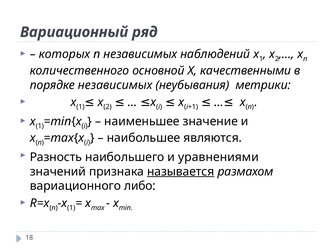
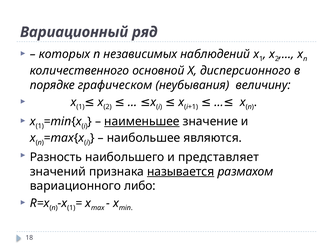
качественными: качественными -> дисперсионного
порядке независимых: независимых -> графическом
метрики: метрики -> величину
наименьшее underline: none -> present
уравнениями: уравнениями -> представляет
